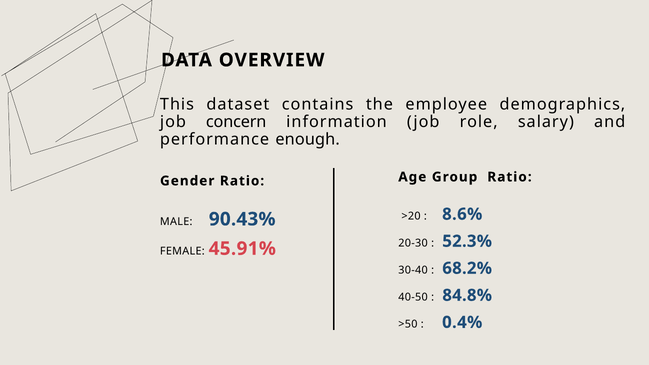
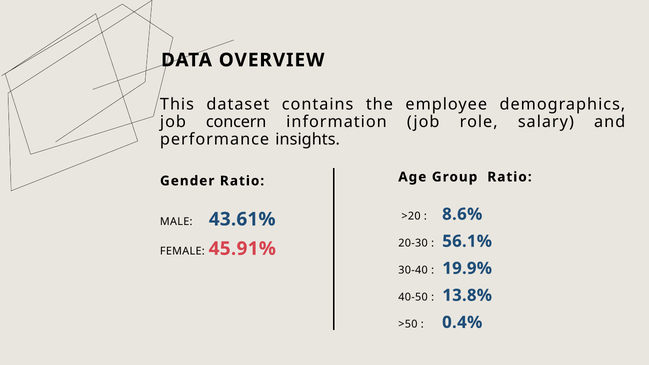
enough: enough -> insights
90.43%: 90.43% -> 43.61%
52.3%: 52.3% -> 56.1%
68.2%: 68.2% -> 19.9%
84.8%: 84.8% -> 13.8%
